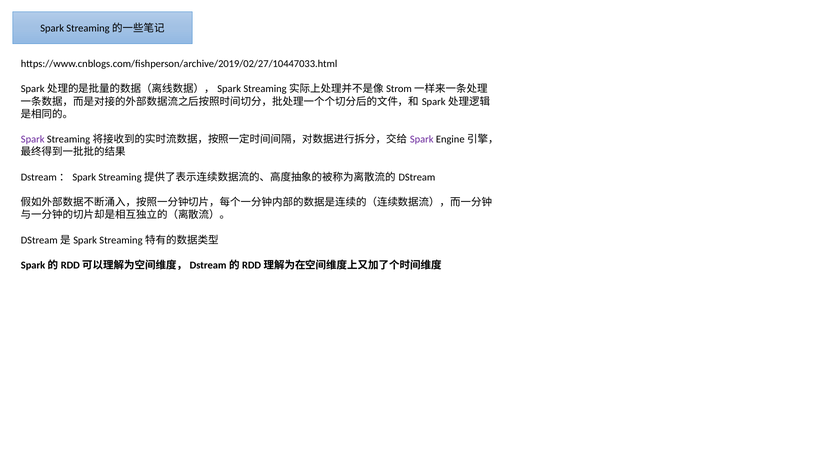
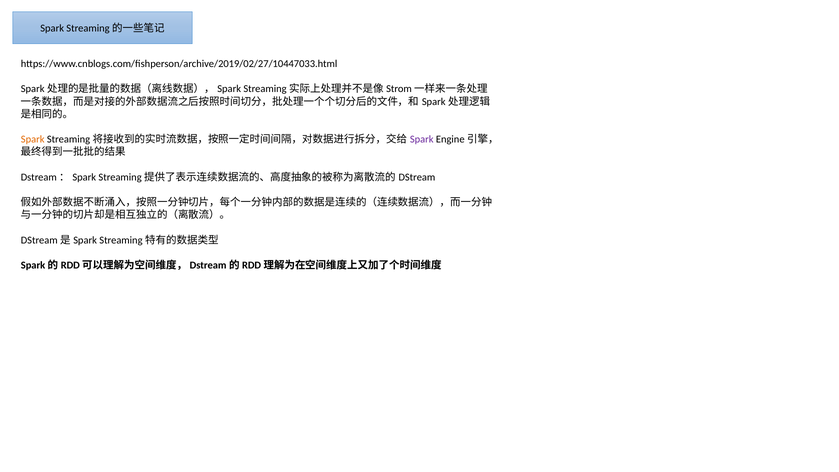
Spark at (33, 139) colour: purple -> orange
